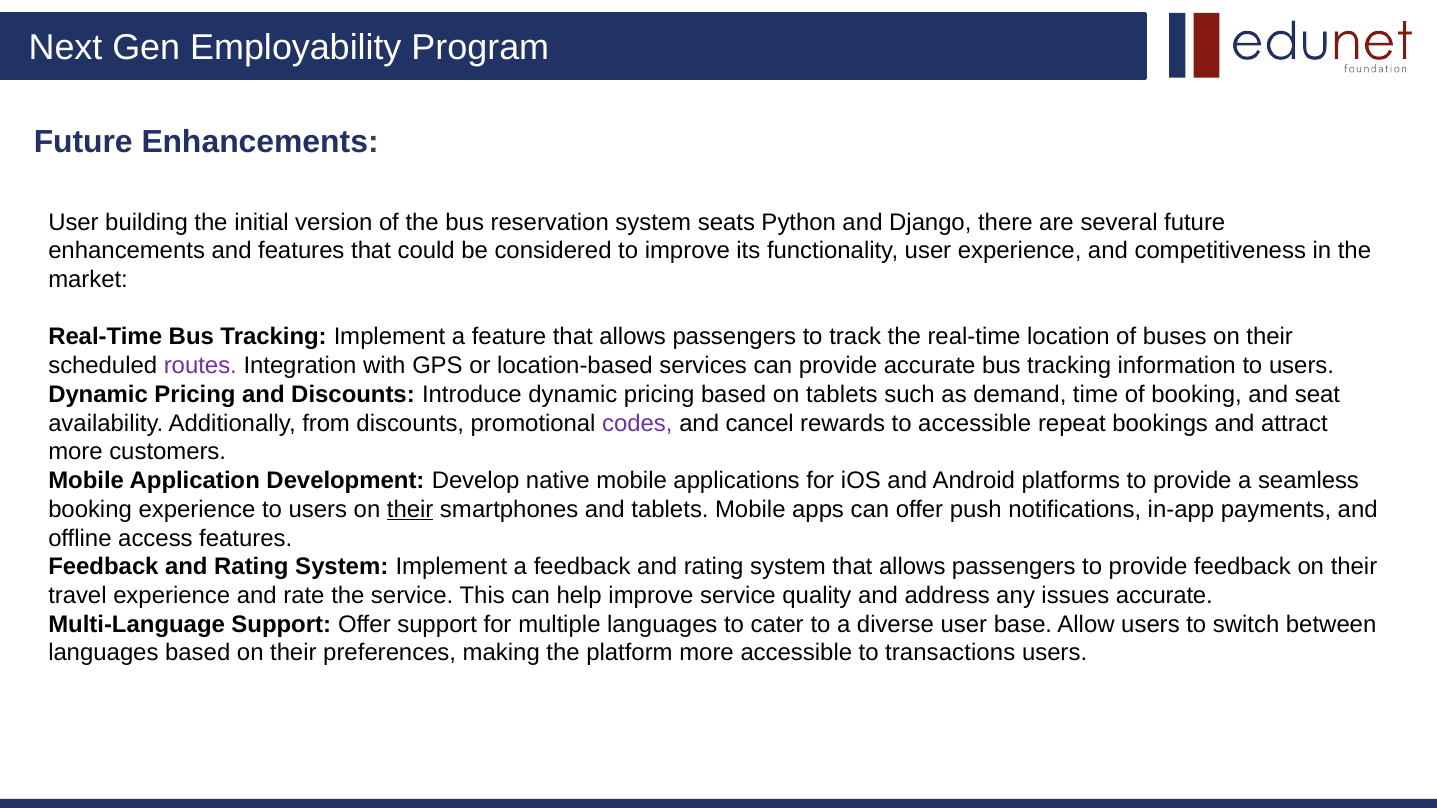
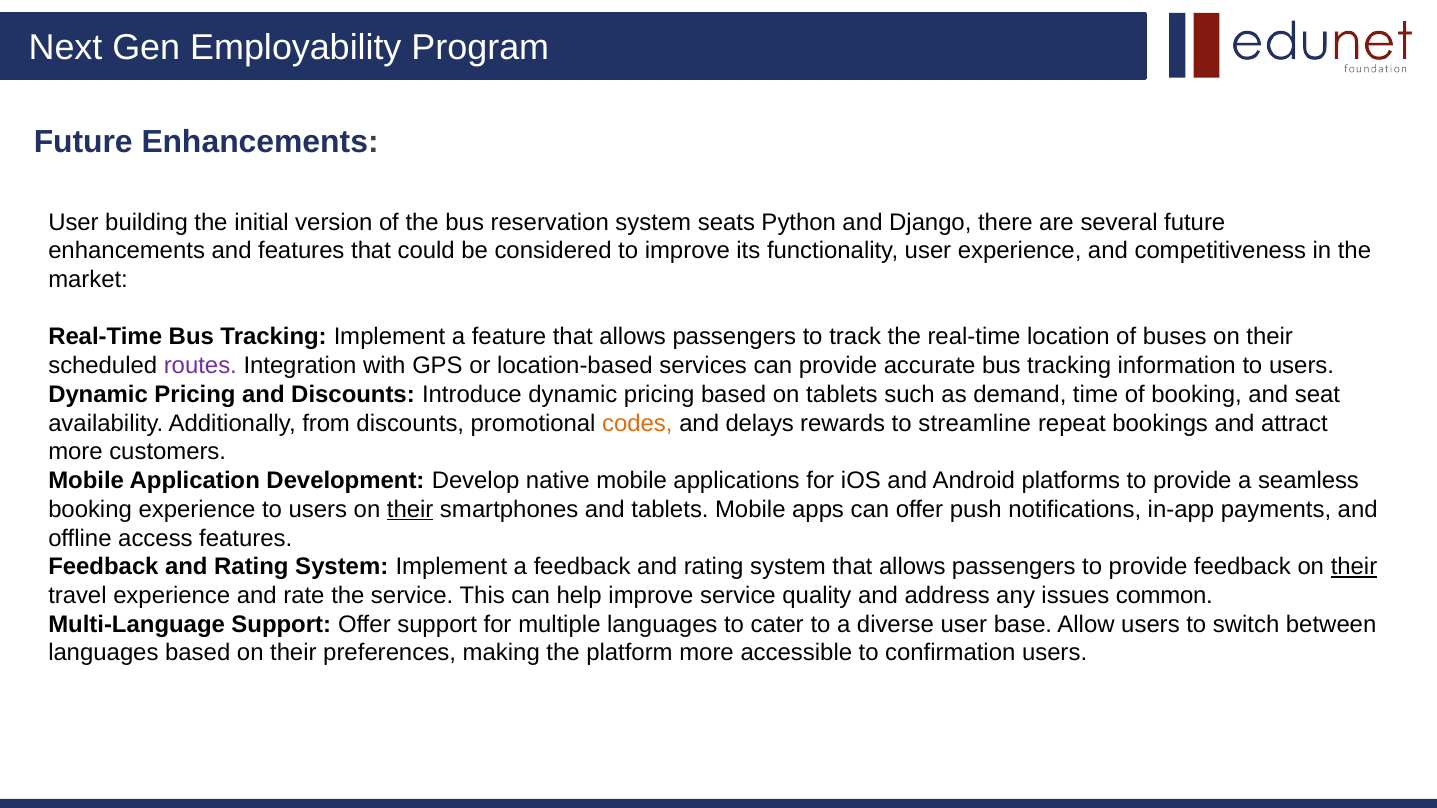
codes colour: purple -> orange
cancel: cancel -> delays
to accessible: accessible -> streamline
their at (1354, 567) underline: none -> present
issues accurate: accurate -> common
transactions: transactions -> confirmation
